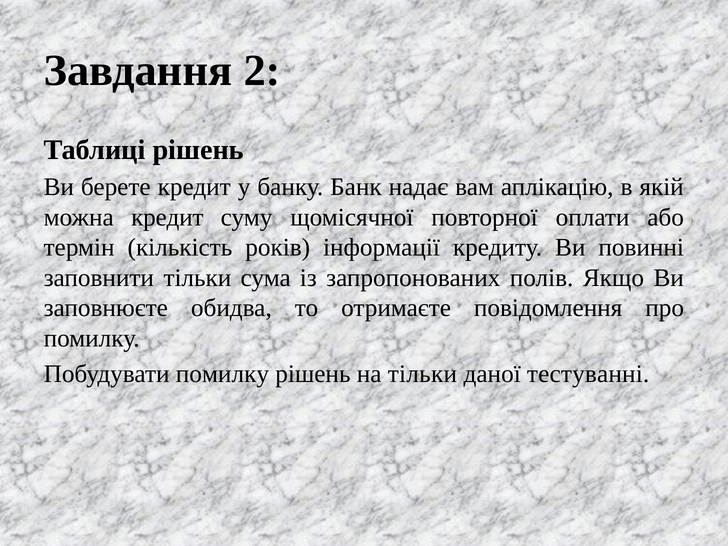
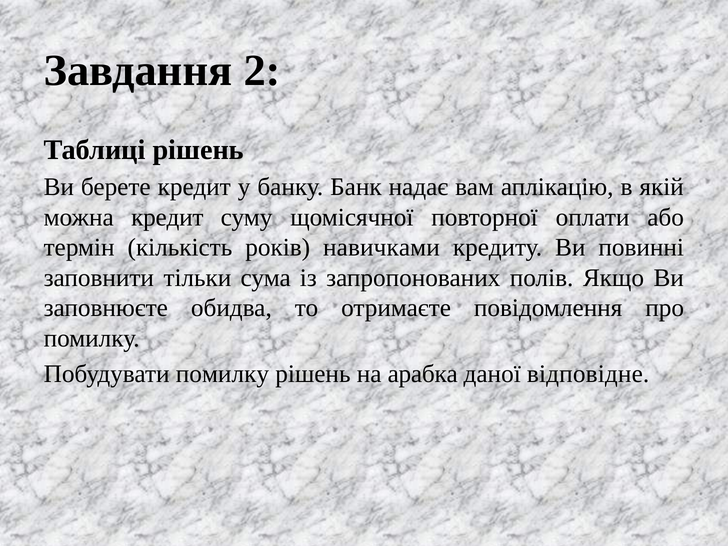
інформації: інформації -> навичками
на тільки: тільки -> арабка
тестуванні: тестуванні -> відповідне
